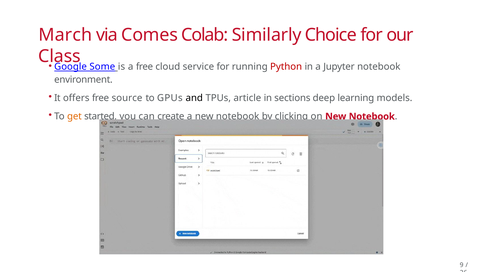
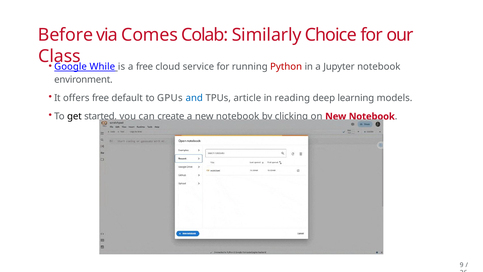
March: March -> Before
Some: Some -> While
source: source -> default
and colour: black -> blue
sections: sections -> reading
get colour: orange -> black
